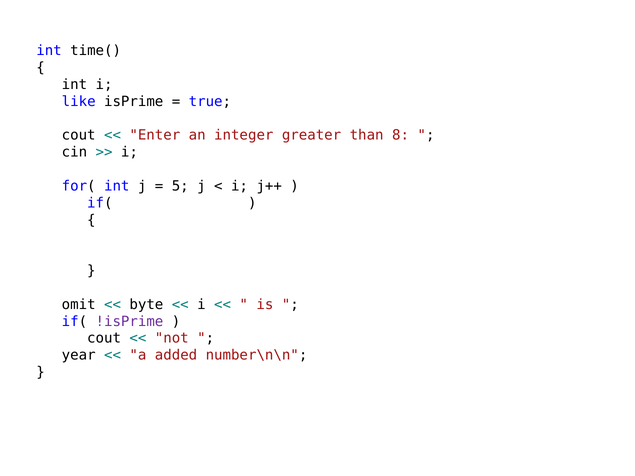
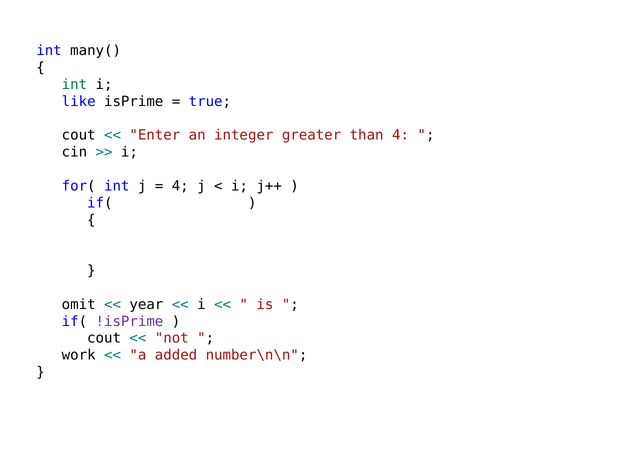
time(: time( -> many(
int at (74, 85) colour: black -> green
than 8: 8 -> 4
5 at (180, 186): 5 -> 4
byte: byte -> year
year: year -> work
